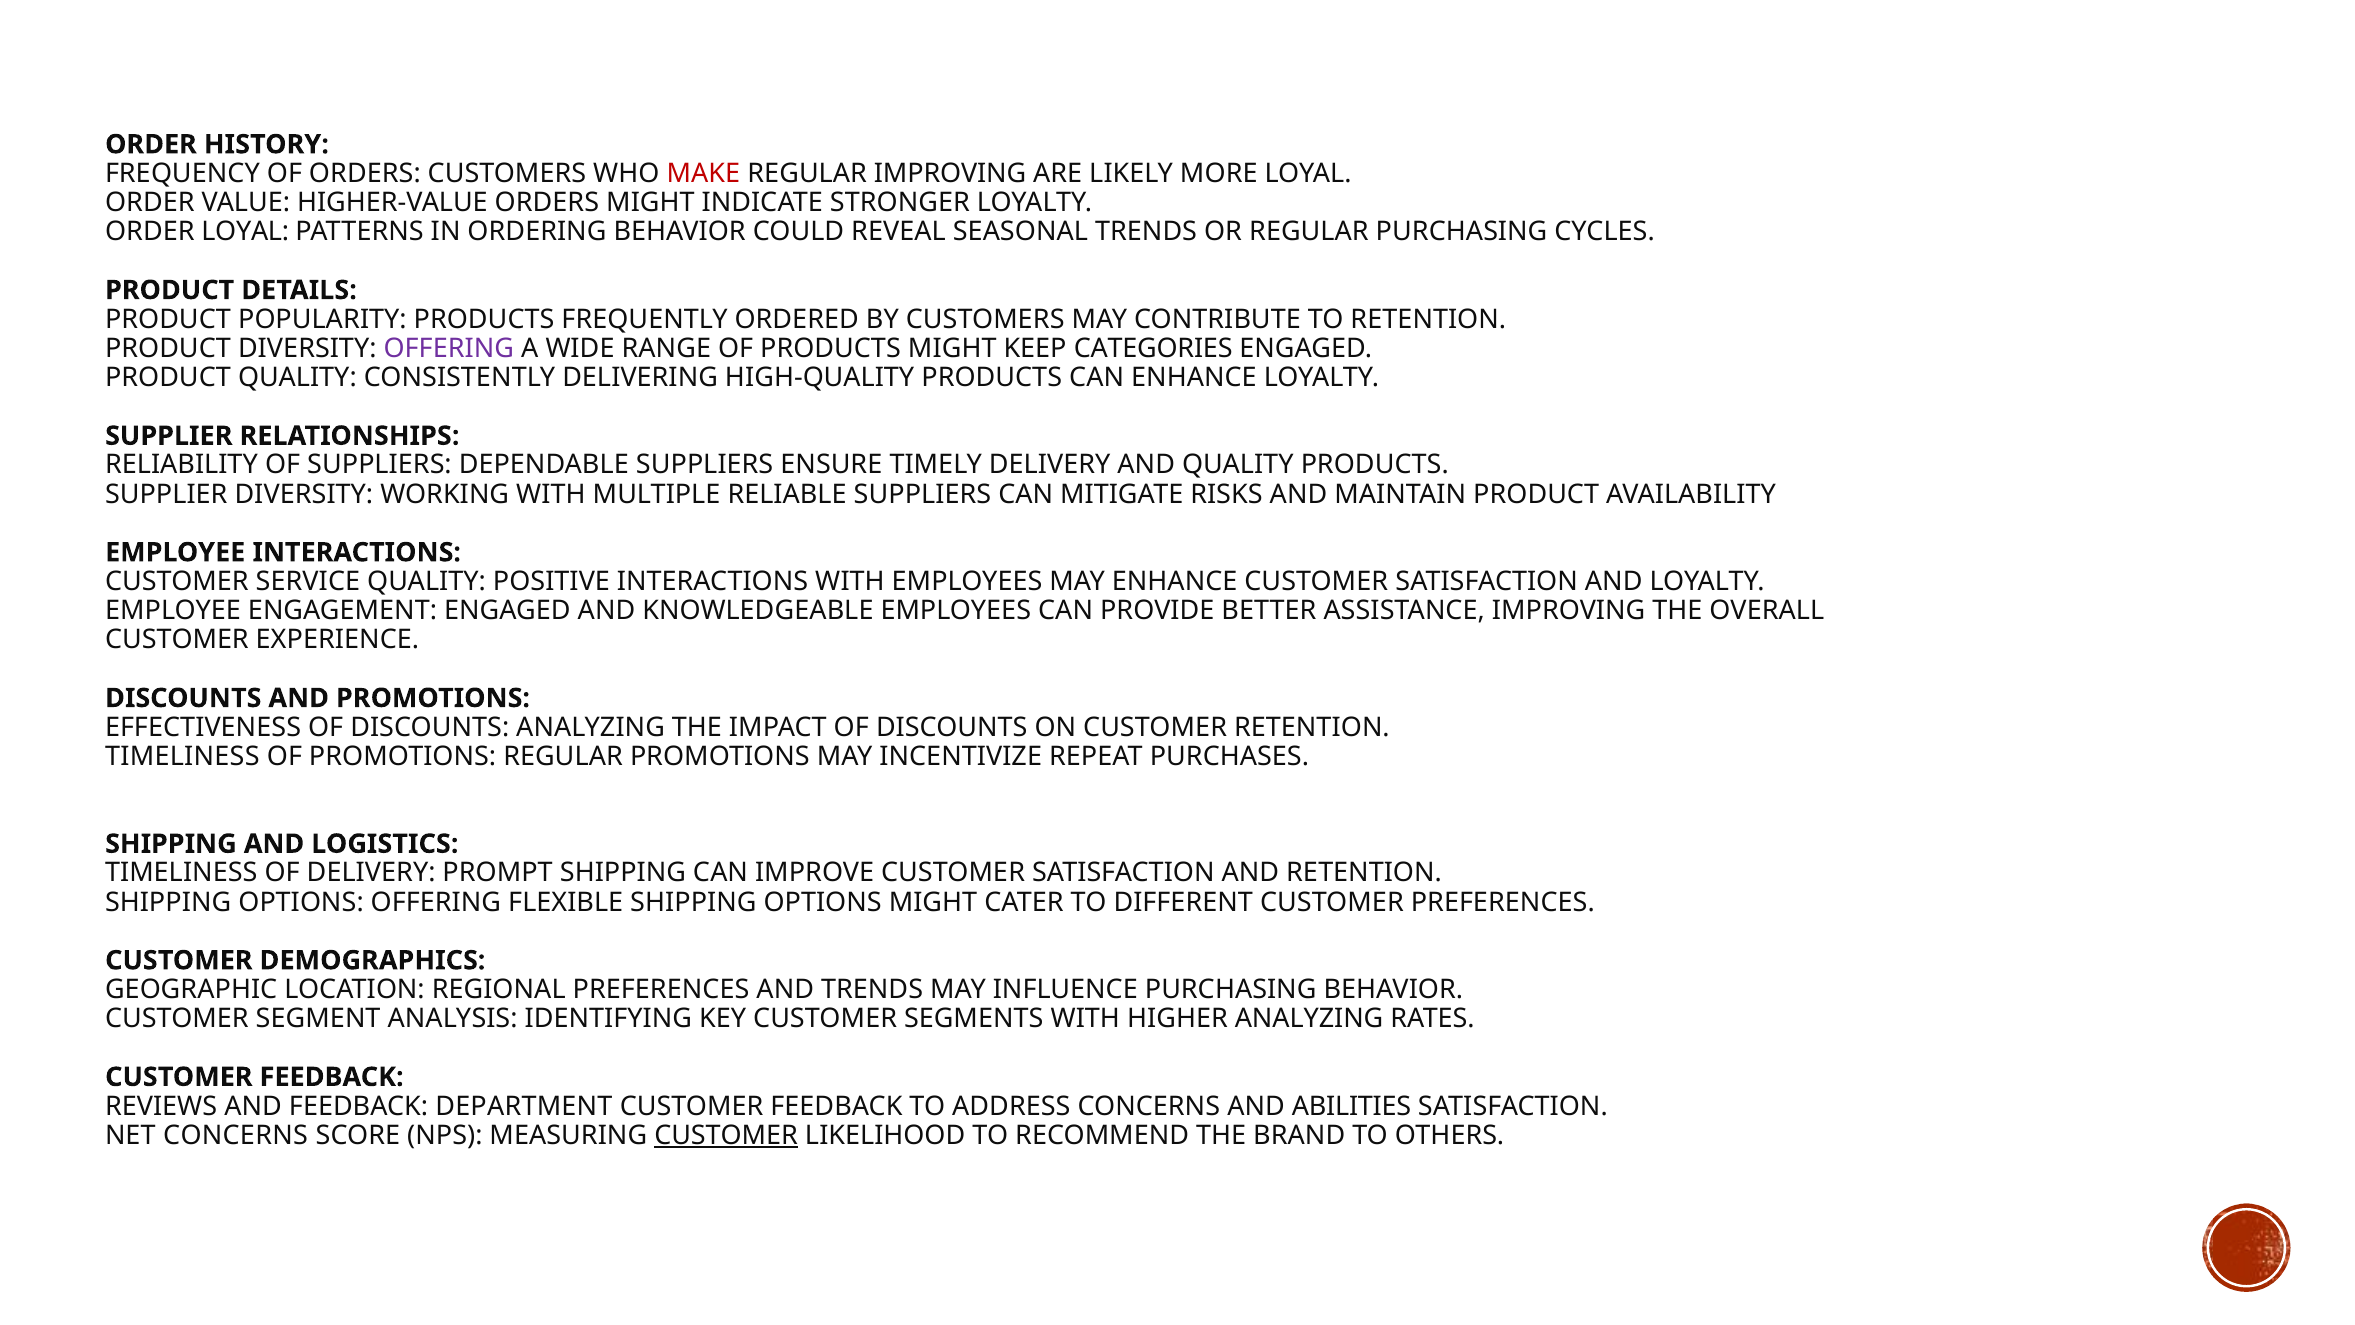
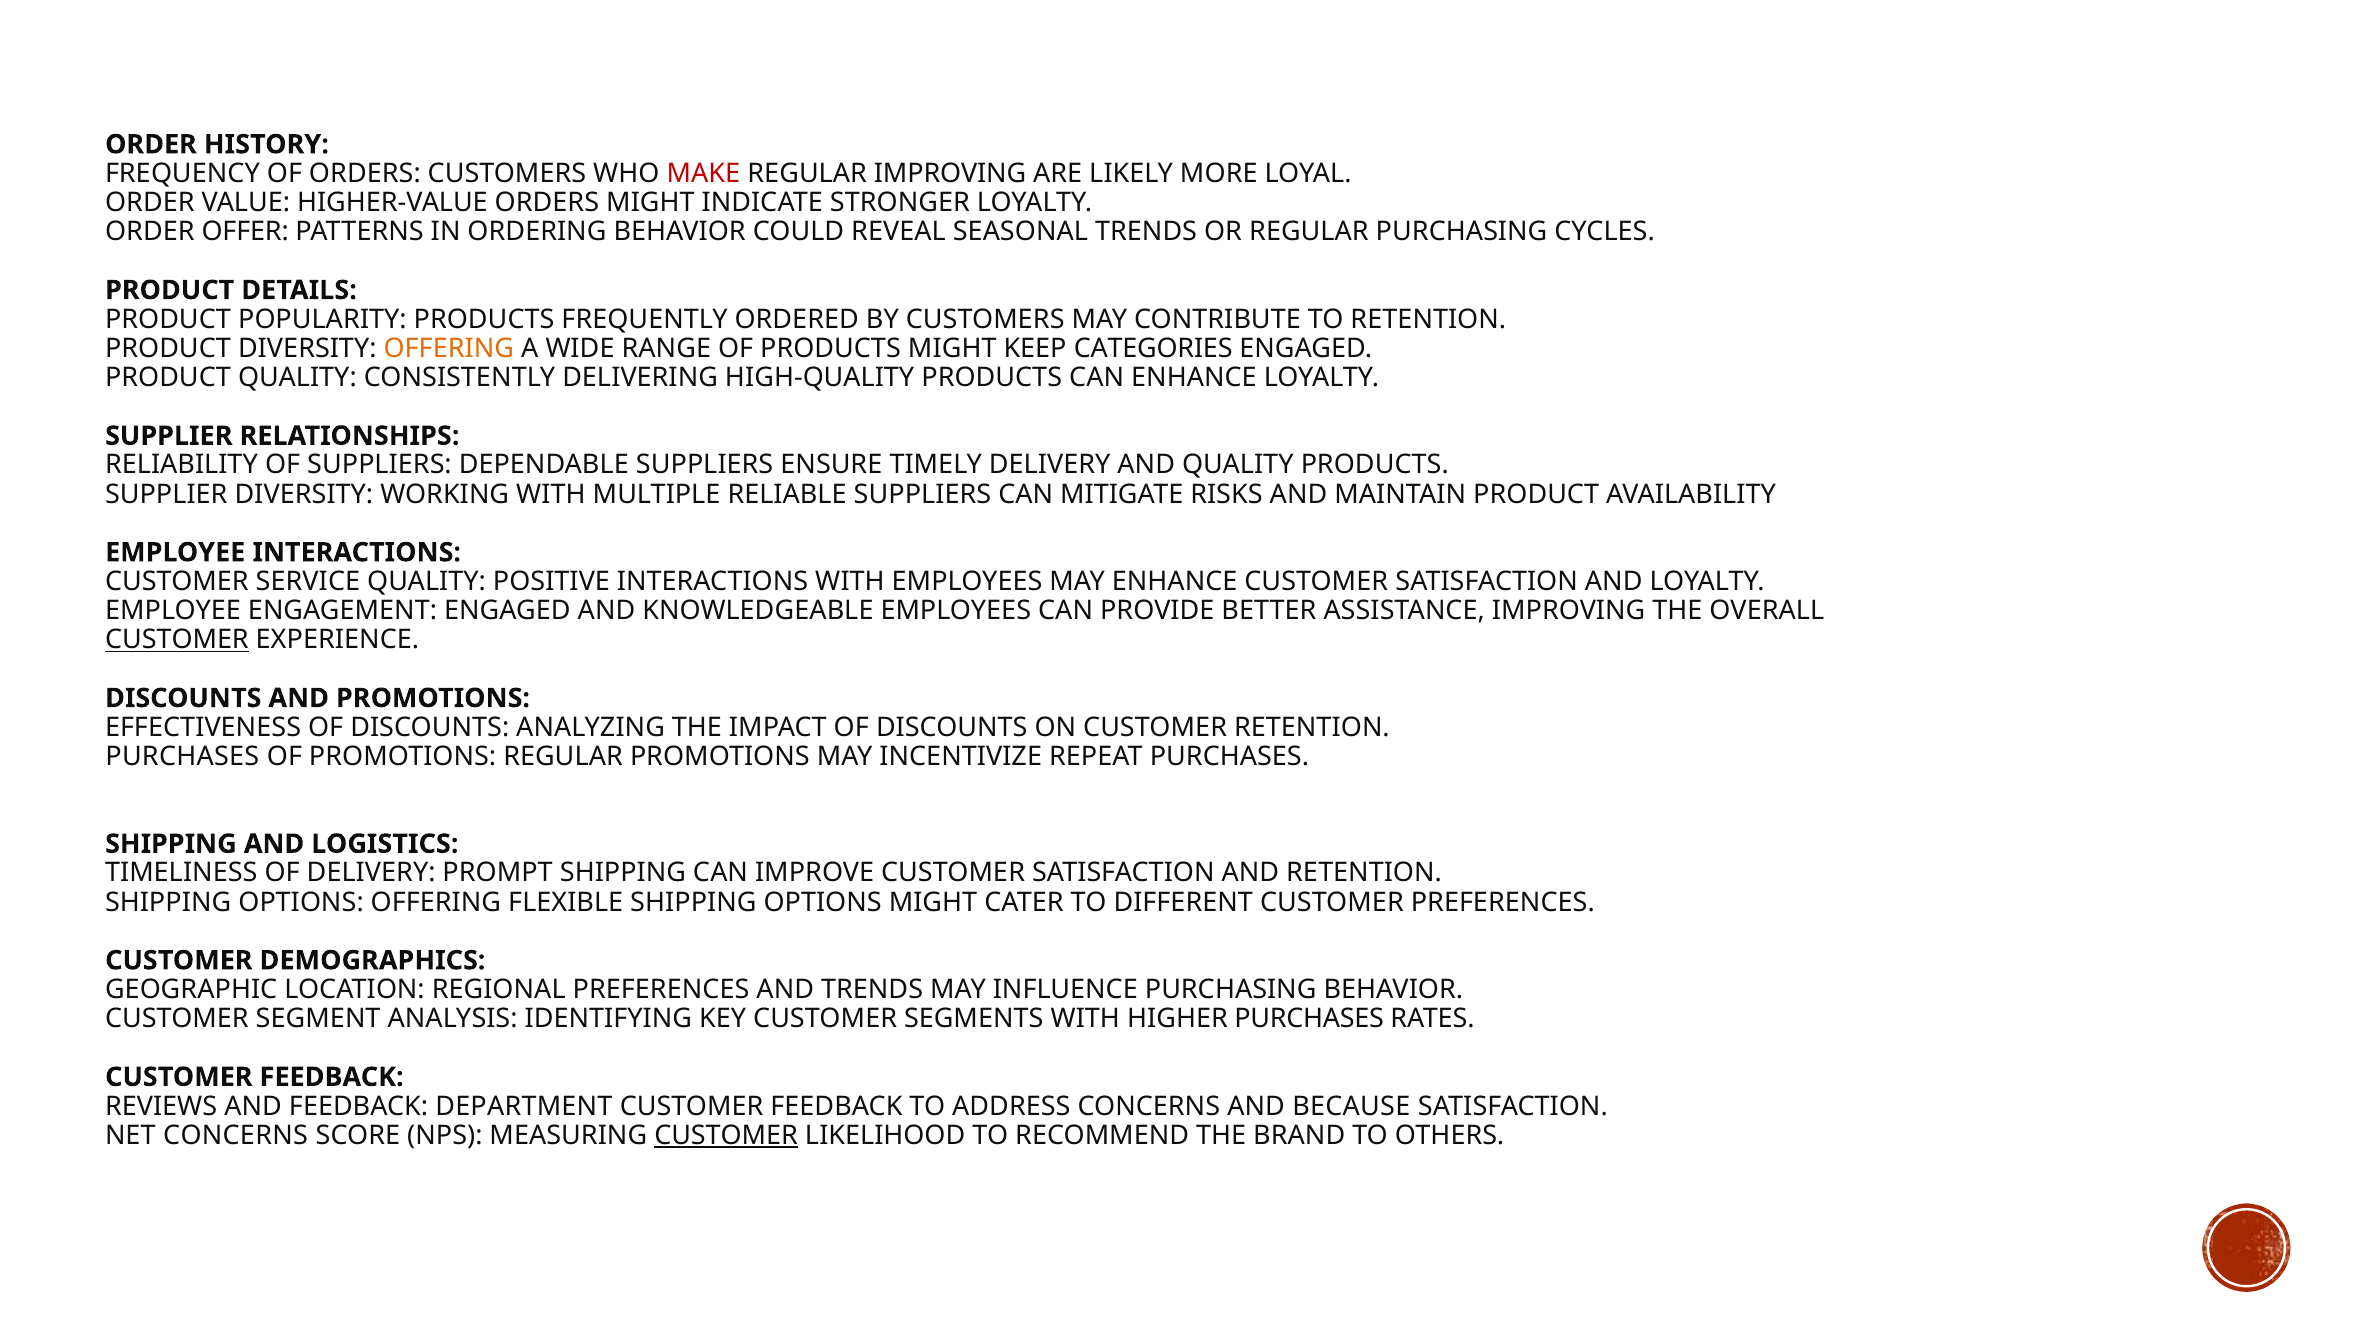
ORDER LOYAL: LOYAL -> OFFER
OFFERING at (449, 348) colour: purple -> orange
CUSTOMER at (177, 640) underline: none -> present
TIMELINESS at (182, 756): TIMELINESS -> PURCHASES
HIGHER ANALYZING: ANALYZING -> PURCHASES
ABILITIES: ABILITIES -> BECAUSE
